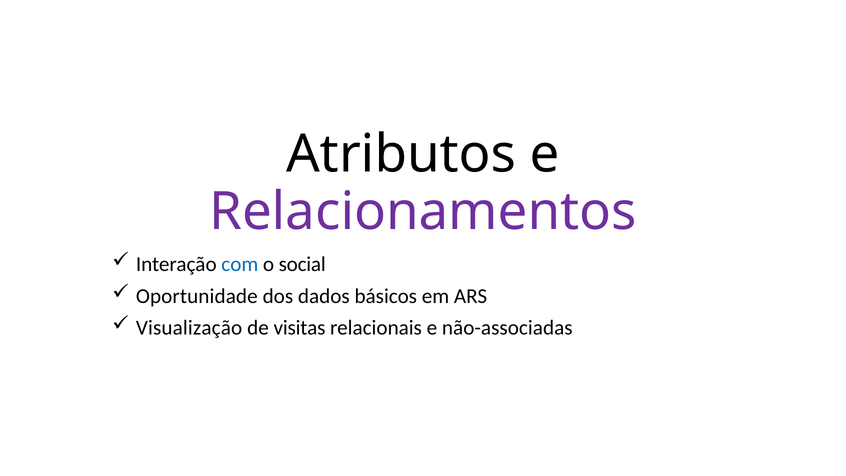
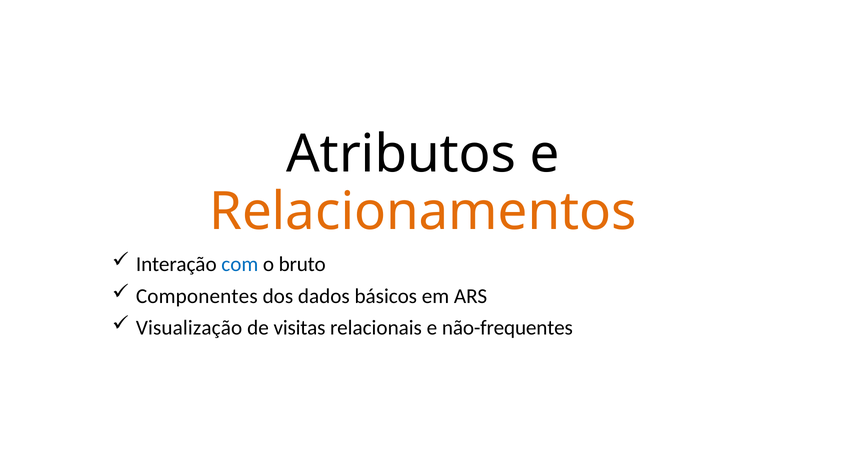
Relacionamentos colour: purple -> orange
social: social -> bruto
Oportunidade: Oportunidade -> Componentes
não-associadas: não-associadas -> não-frequentes
